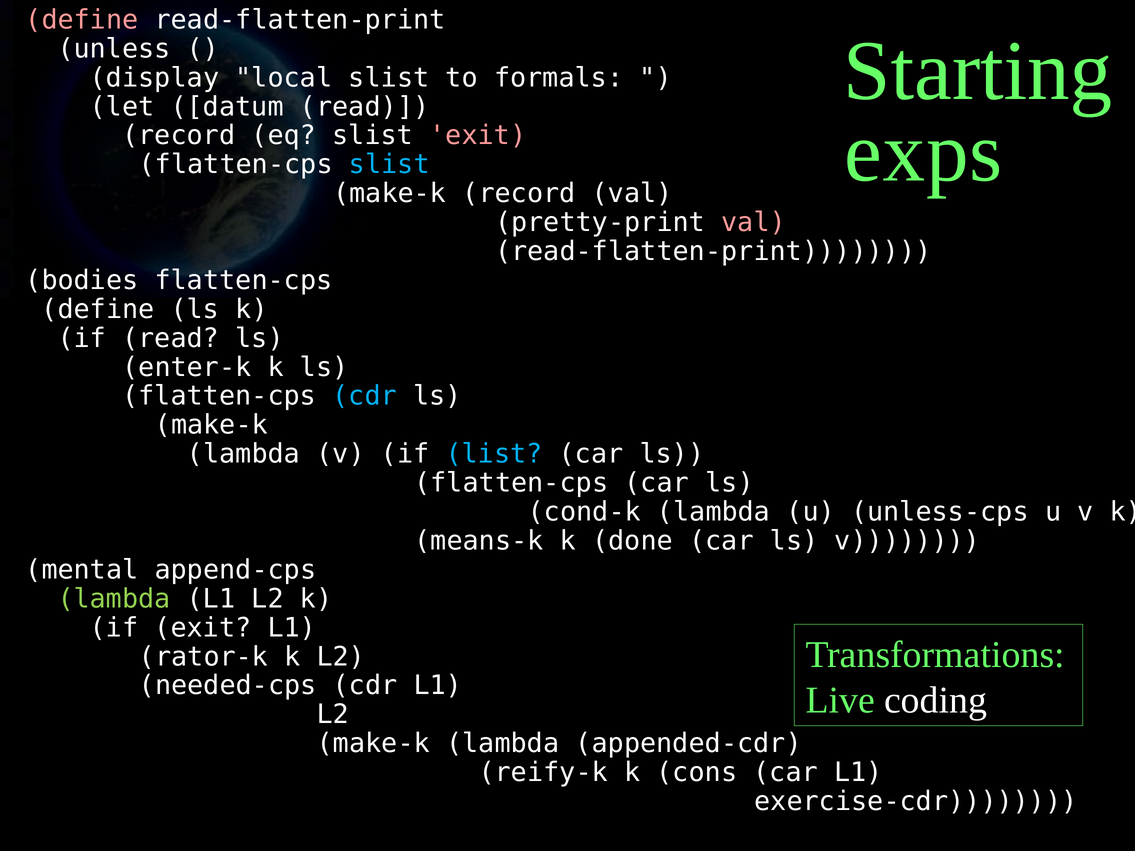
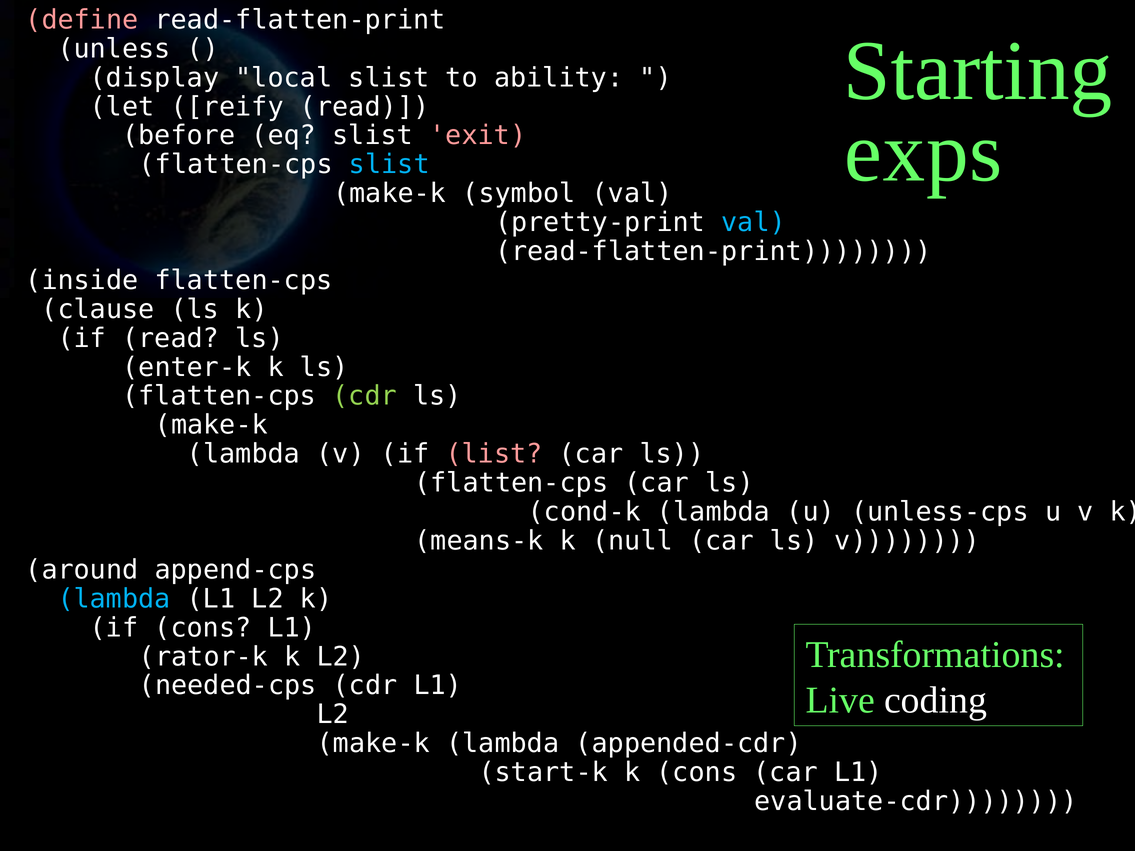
formals: formals -> ability
datum: datum -> reify
record at (179, 136): record -> before
make-k record: record -> symbol
val at (754, 223) colour: pink -> light blue
bodies: bodies -> inside
define at (98, 309): define -> clause
cdr at (365, 396) colour: light blue -> light green
list colour: light blue -> pink
done: done -> null
mental: mental -> around
lambda at (114, 599) colour: light green -> light blue
if exit: exit -> cons
reify-k: reify-k -> start-k
exercise-cdr: exercise-cdr -> evaluate-cdr
